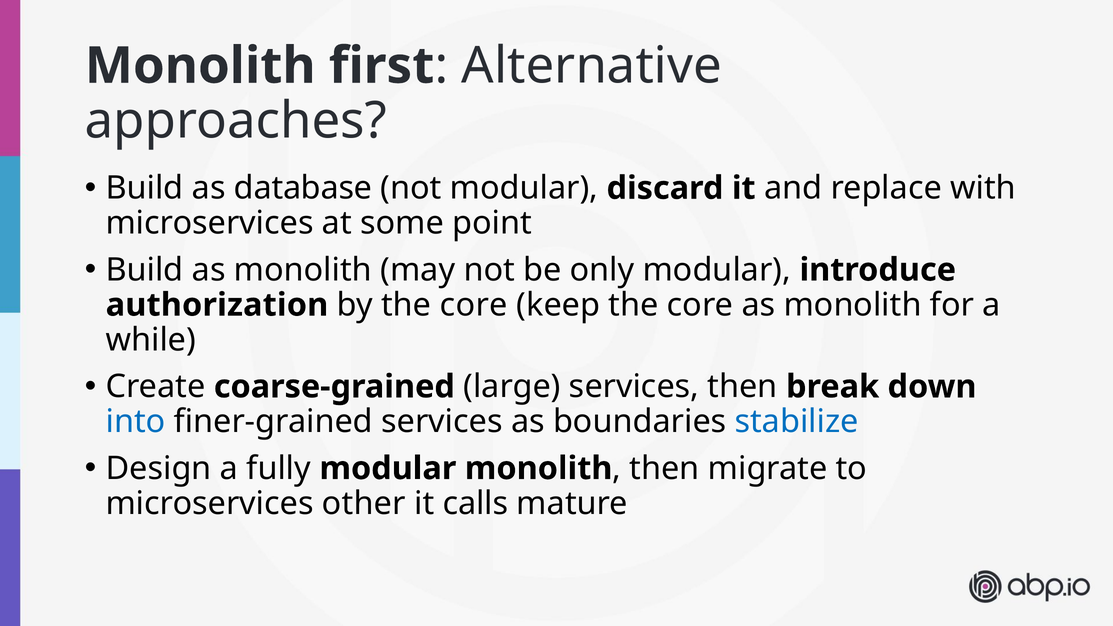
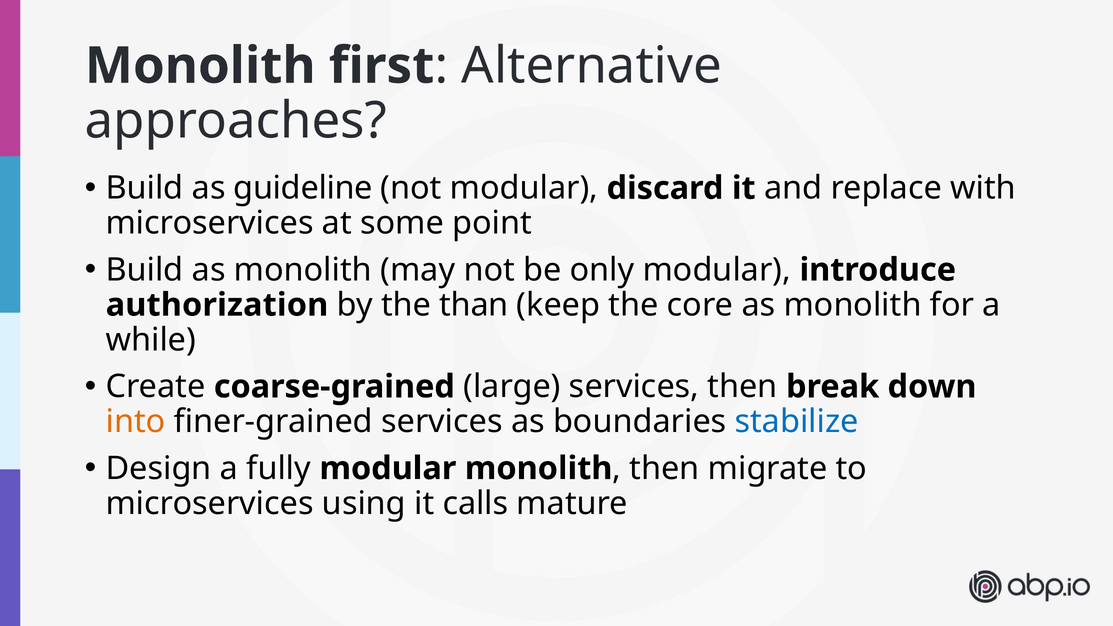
database: database -> guideline
by the core: core -> than
into colour: blue -> orange
other: other -> using
